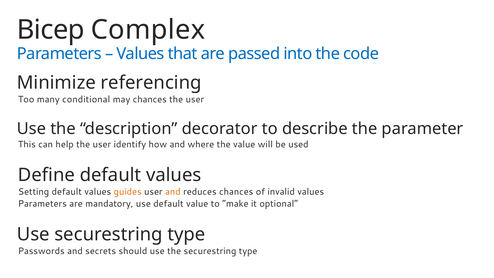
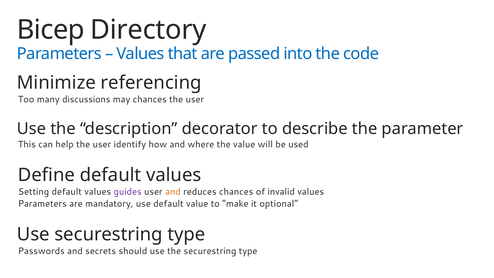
Complex: Complex -> Directory
conditional: conditional -> discussions
guides colour: orange -> purple
